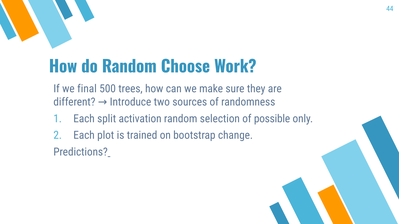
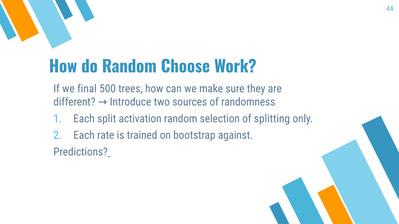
possible: possible -> splitting
plot: plot -> rate
change: change -> against
